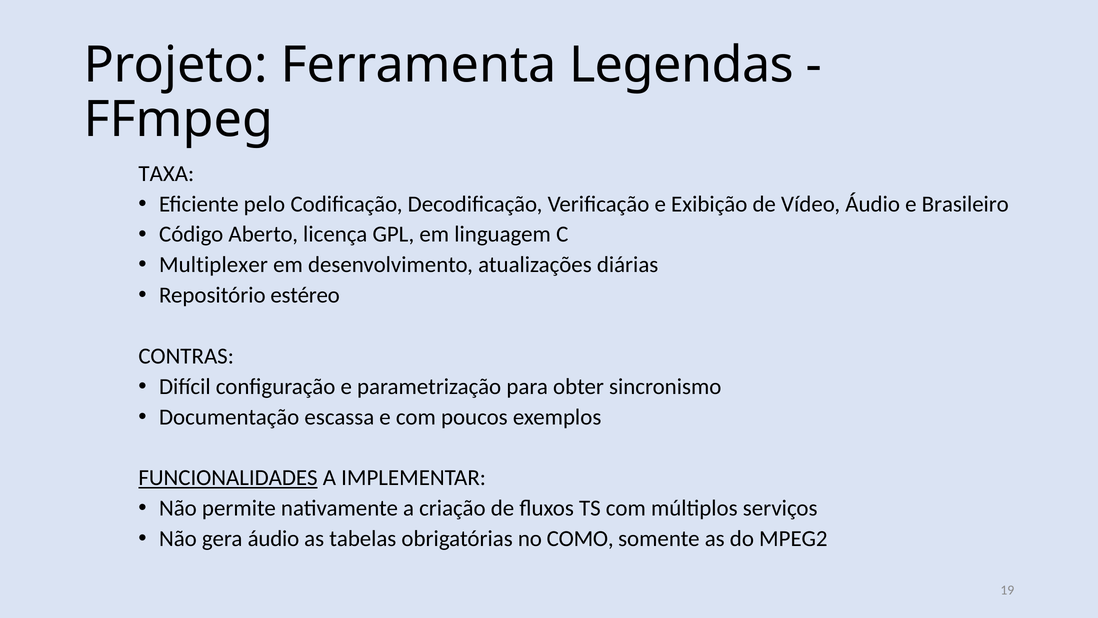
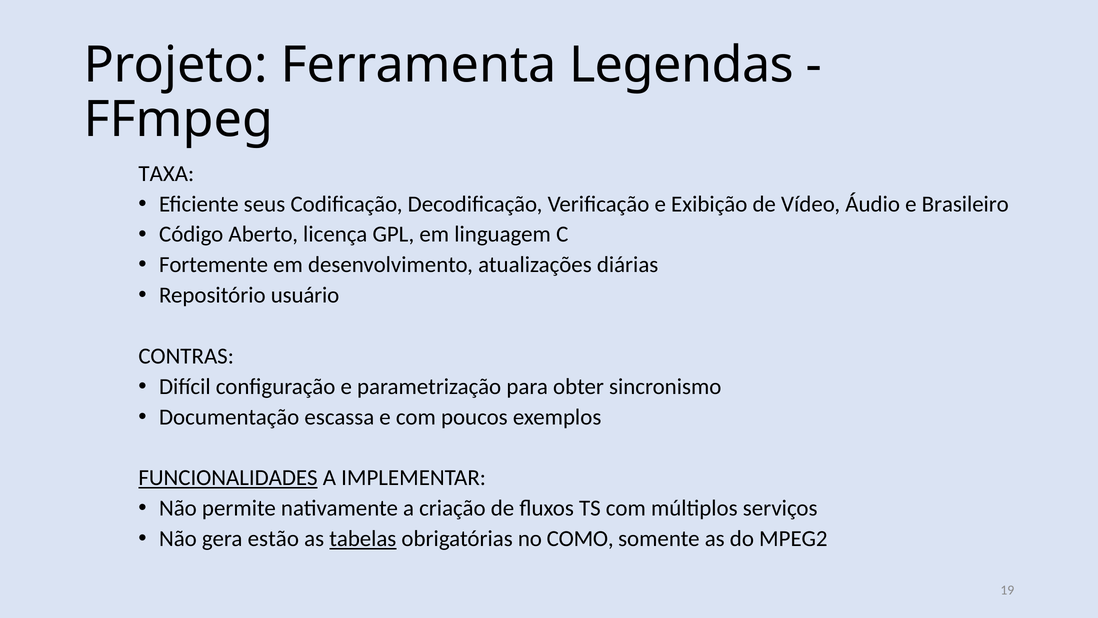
pelo: pelo -> seus
Multiplexer: Multiplexer -> Fortemente
estéreo: estéreo -> usuário
gera áudio: áudio -> estão
tabelas underline: none -> present
